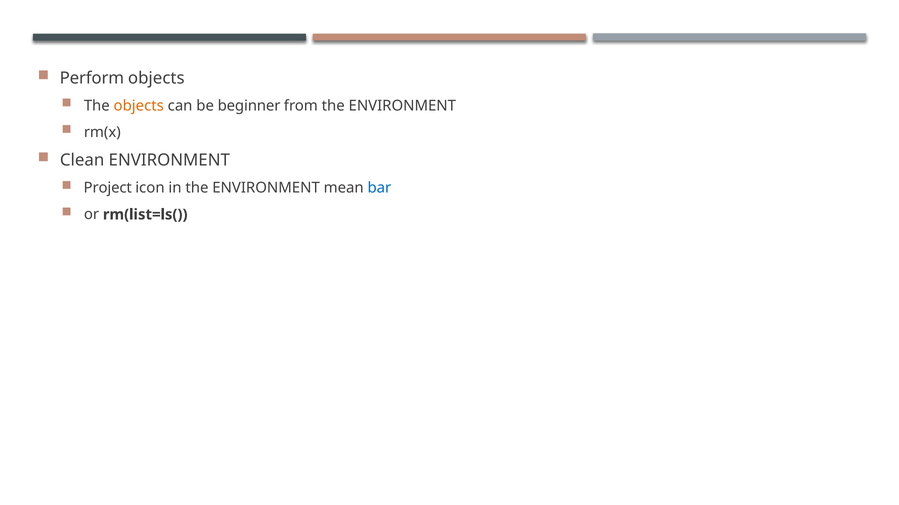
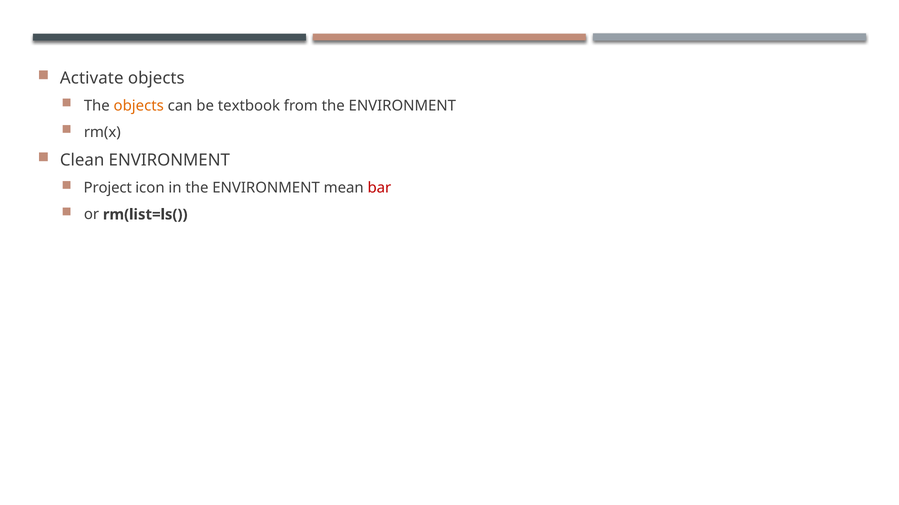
Perform: Perform -> Activate
beginner: beginner -> textbook
bar colour: blue -> red
